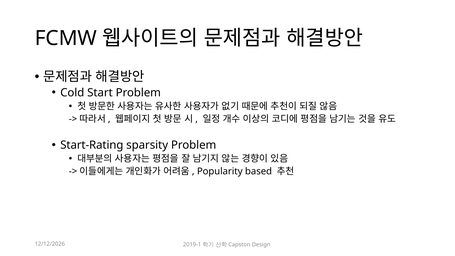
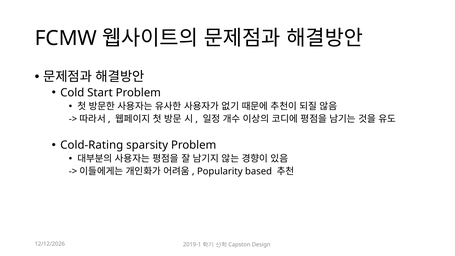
Start-Rating: Start-Rating -> Cold-Rating
